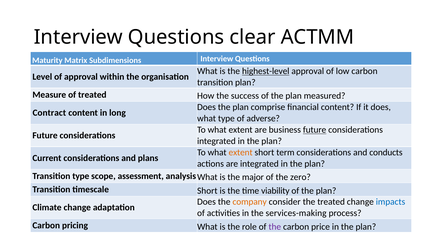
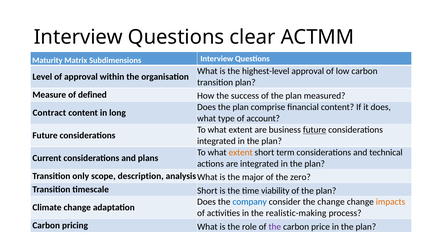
highest-level underline: present -> none
of treated: treated -> defined
adverse: adverse -> account
conducts: conducts -> technical
Transition type: type -> only
assessment: assessment -> description
company colour: orange -> blue
the treated: treated -> change
impacts colour: blue -> orange
services-making: services-making -> realistic-making
